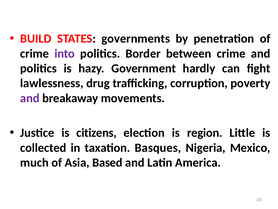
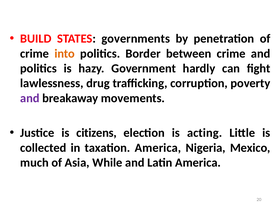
into colour: purple -> orange
region: region -> acting
taxation Basques: Basques -> America
Based: Based -> While
